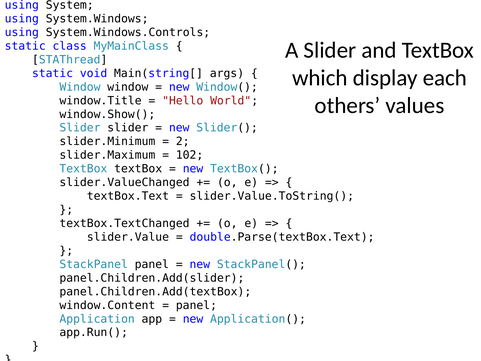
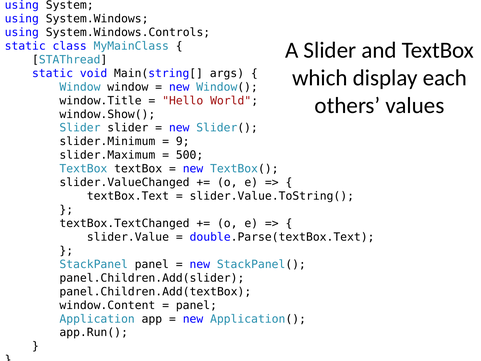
2: 2 -> 9
102: 102 -> 500
